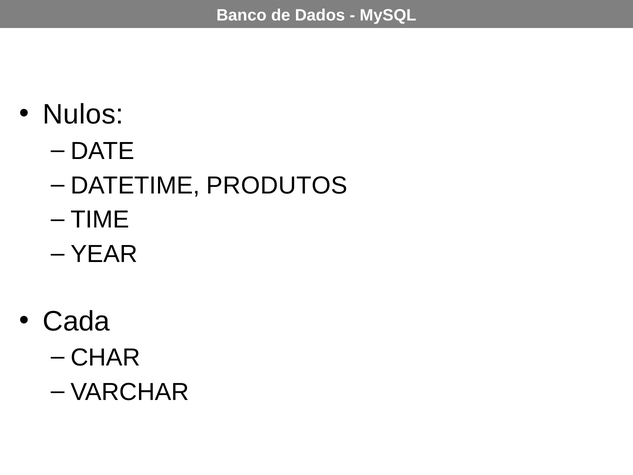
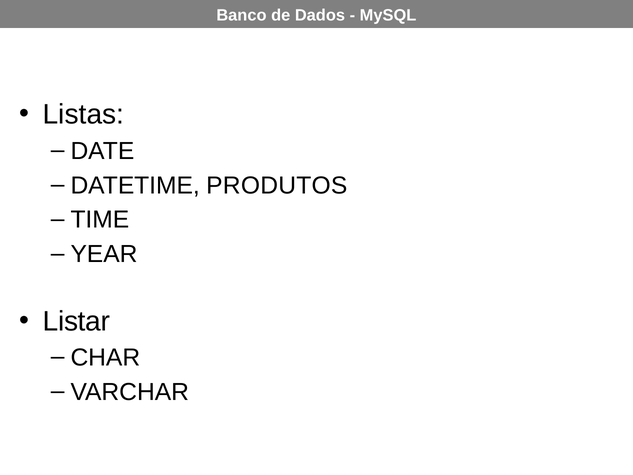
Nulos: Nulos -> Listas
Cada: Cada -> Listar
